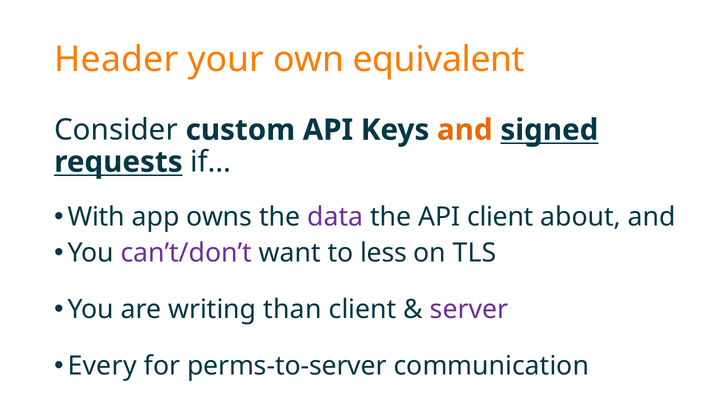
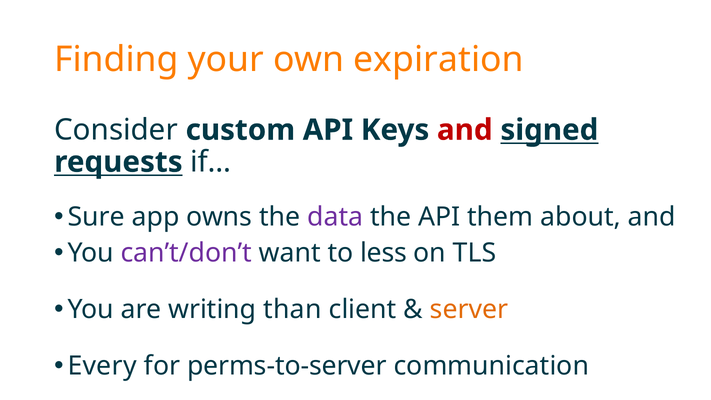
Header: Header -> Finding
equivalent: equivalent -> expiration
and at (465, 130) colour: orange -> red
With: With -> Sure
API client: client -> them
server colour: purple -> orange
